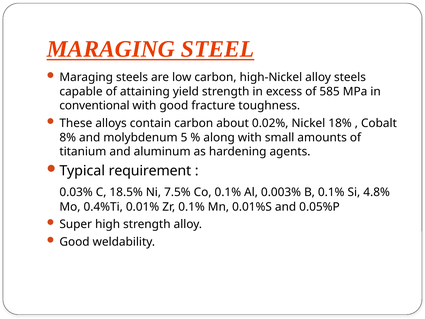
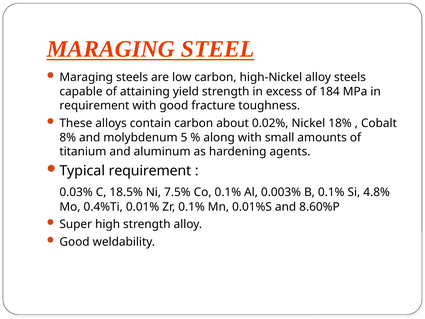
585: 585 -> 184
conventional at (94, 106): conventional -> requirement
0.05%P: 0.05%P -> 8.60%P
